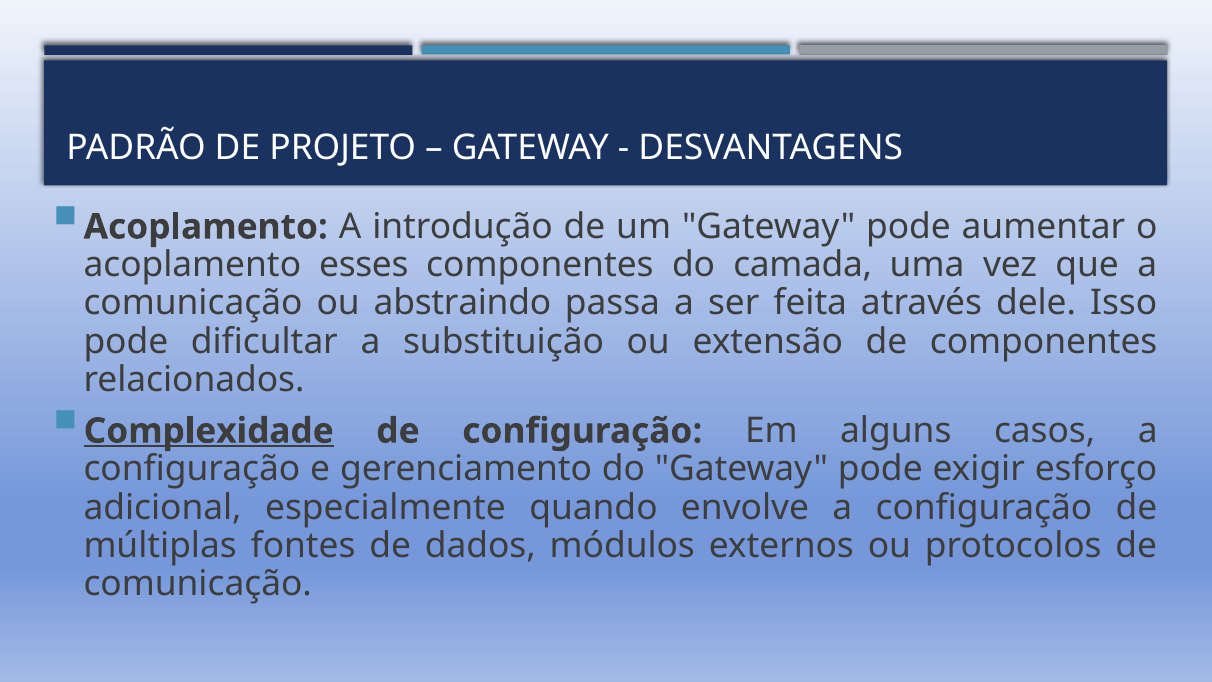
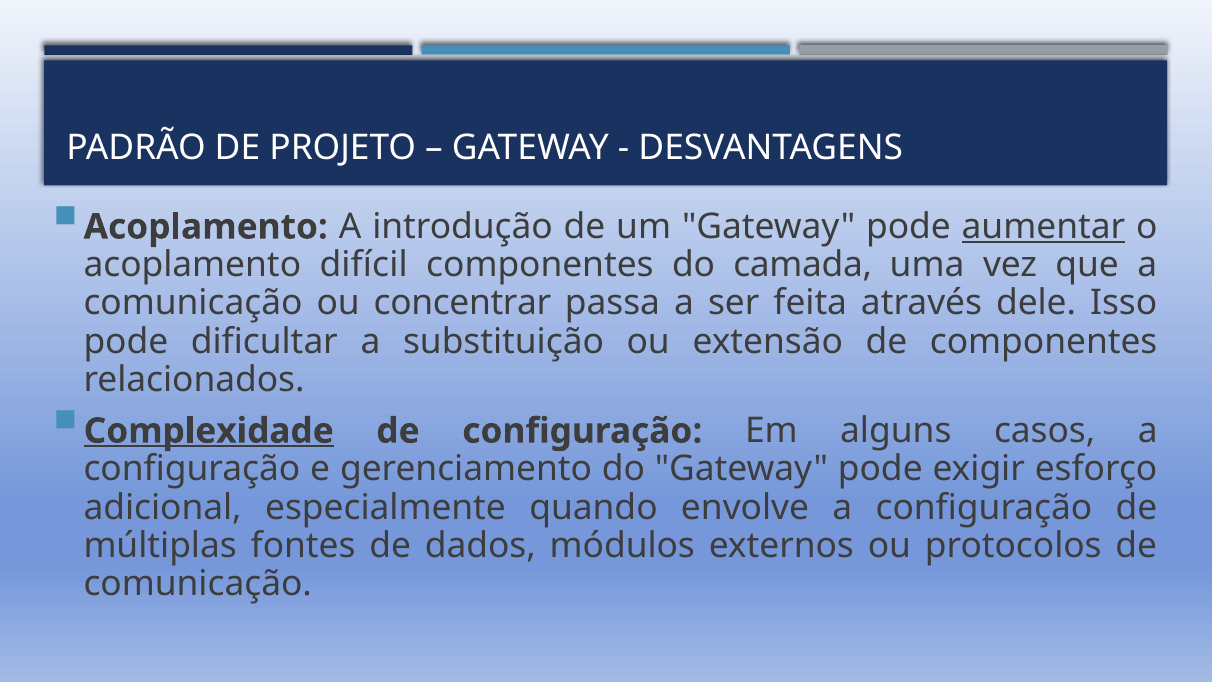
aumentar underline: none -> present
esses: esses -> difícil
abstraindo: abstraindo -> concentrar
